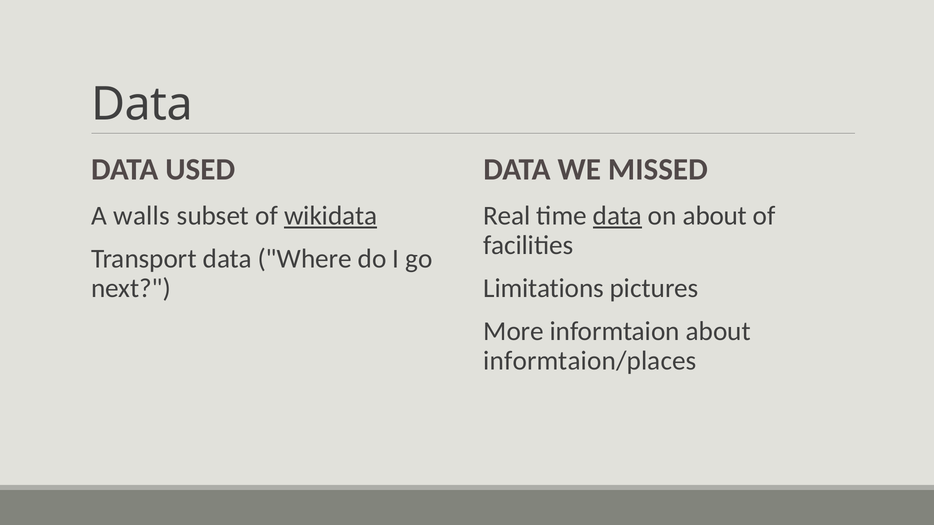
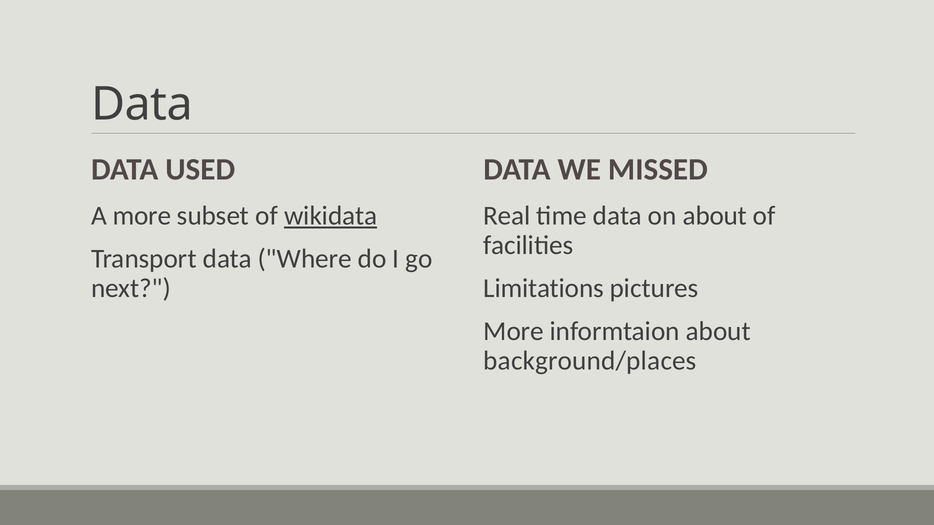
A walls: walls -> more
data at (618, 216) underline: present -> none
informtaion/places: informtaion/places -> background/places
